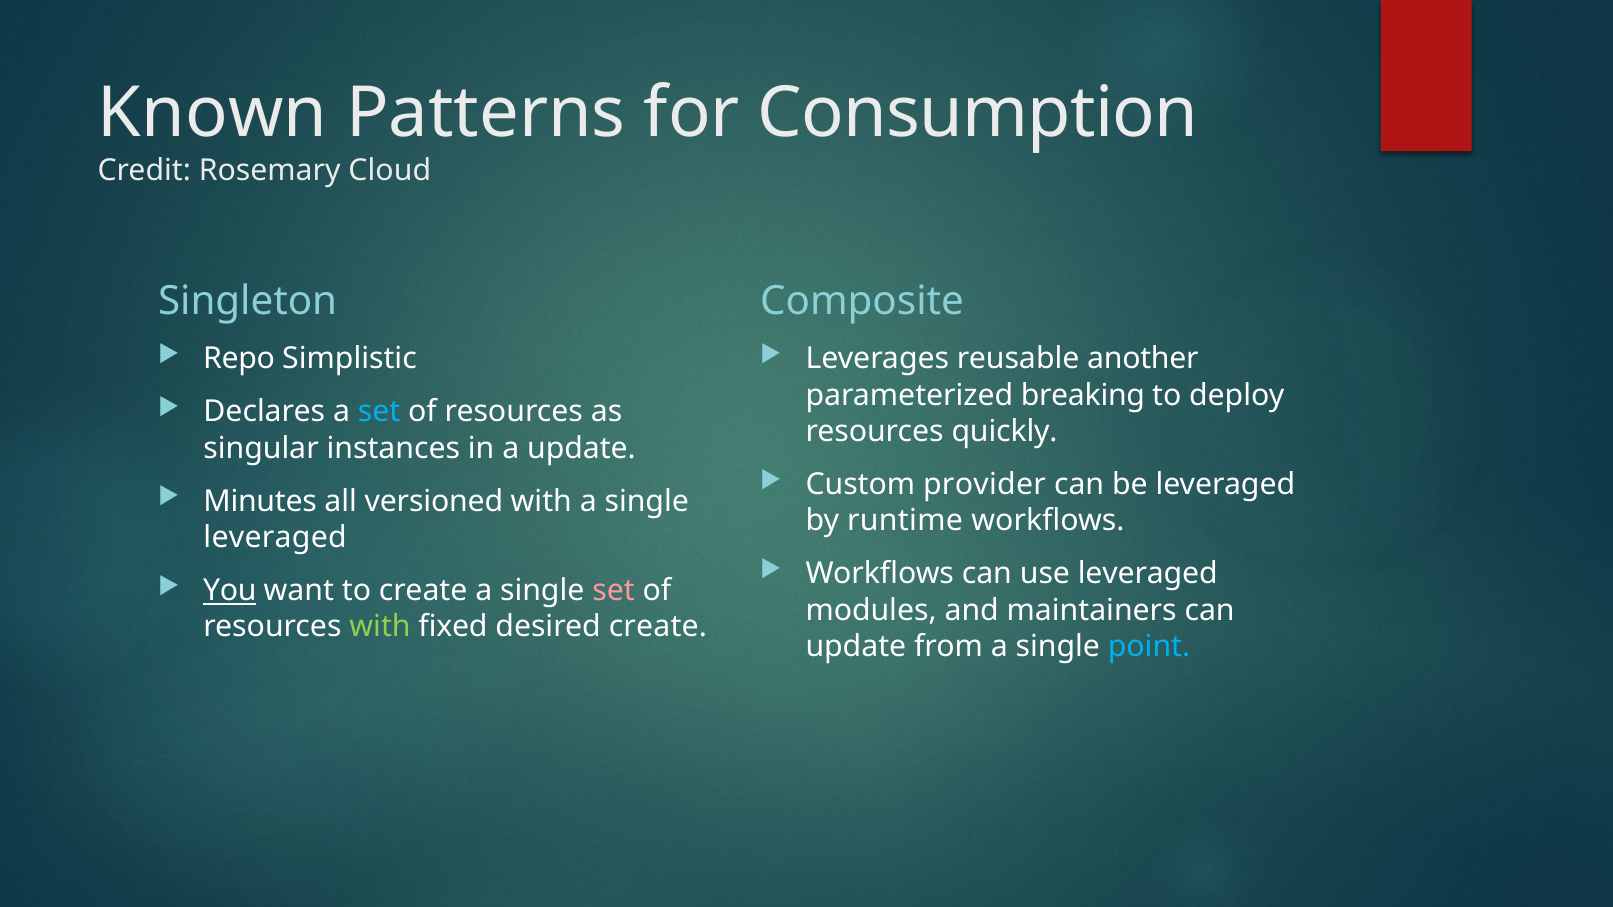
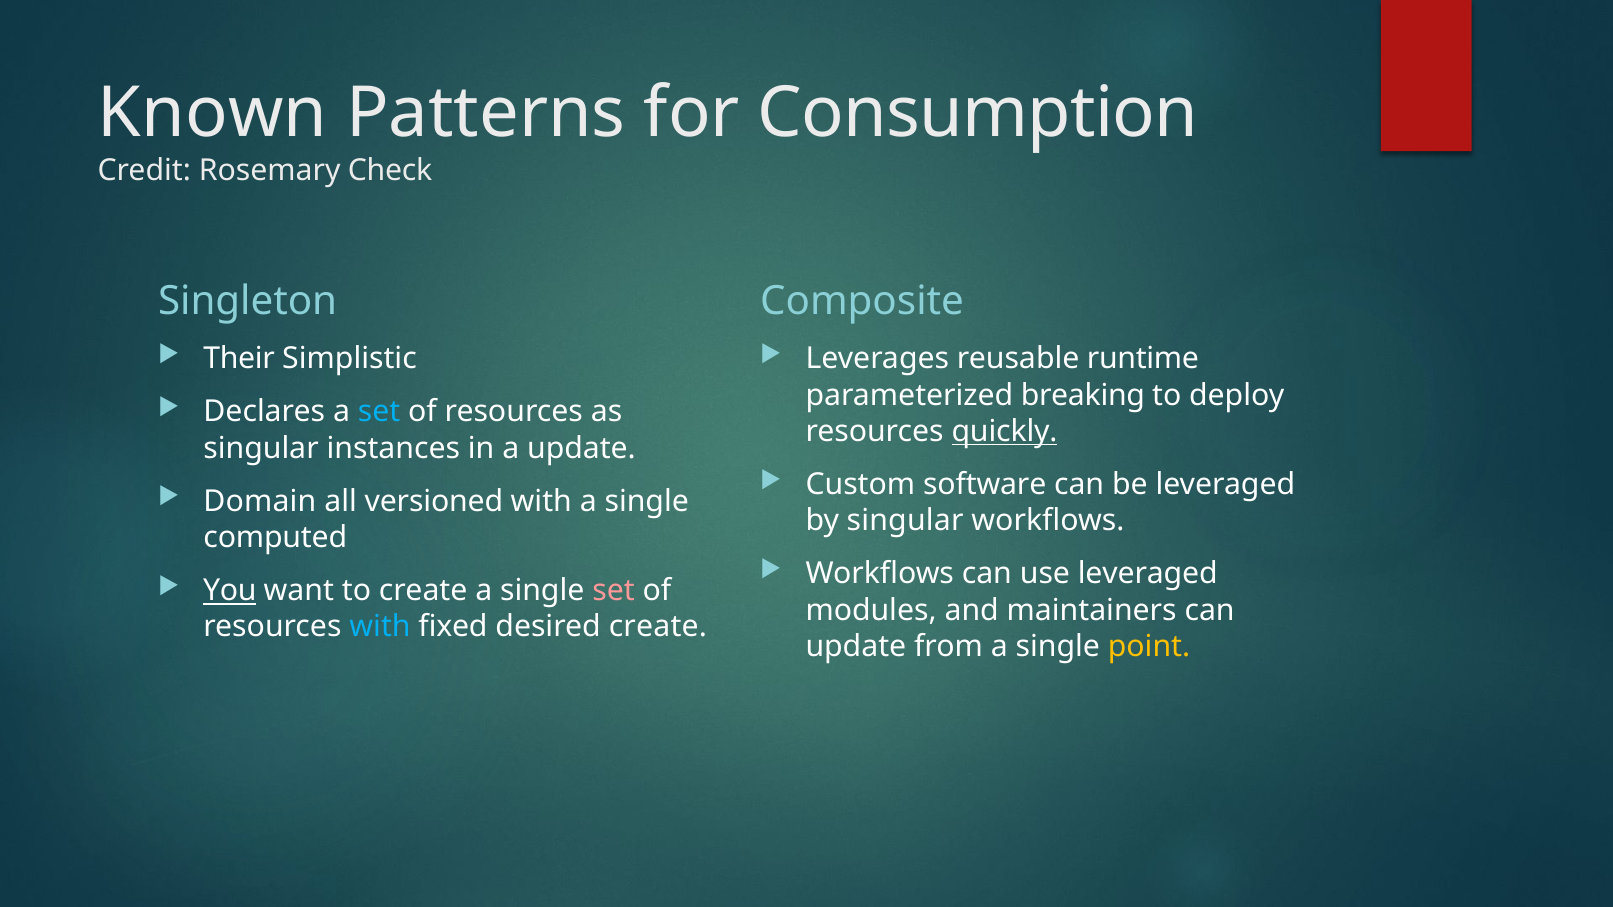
Cloud: Cloud -> Check
Repo: Repo -> Their
another: another -> runtime
quickly underline: none -> present
provider: provider -> software
Minutes: Minutes -> Domain
by runtime: runtime -> singular
leveraged at (275, 538): leveraged -> computed
with at (380, 627) colour: light green -> light blue
point colour: light blue -> yellow
